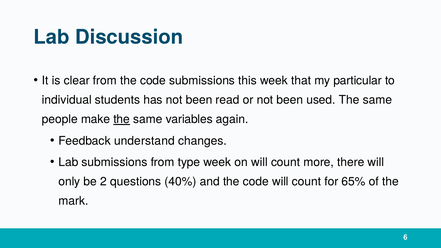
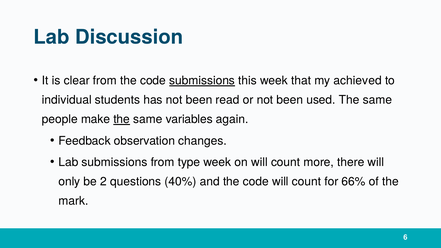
submissions at (202, 81) underline: none -> present
particular: particular -> achieved
understand: understand -> observation
65%: 65% -> 66%
